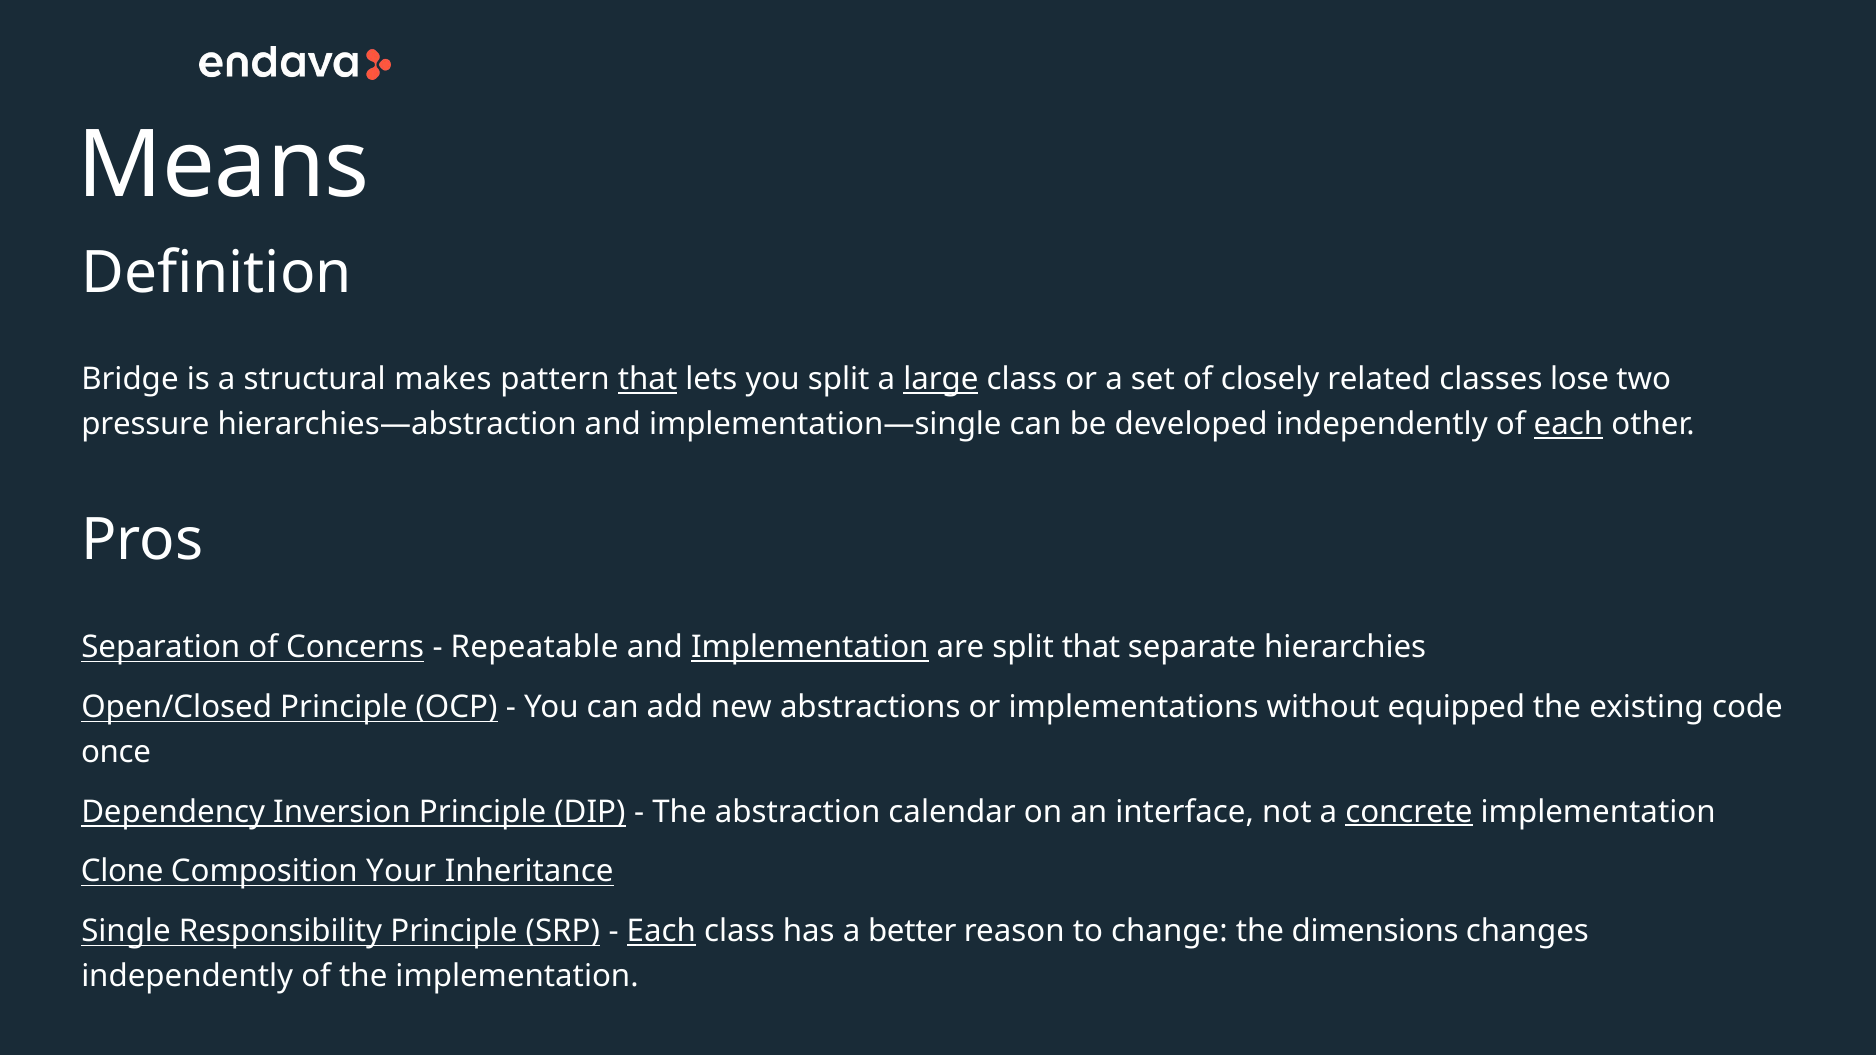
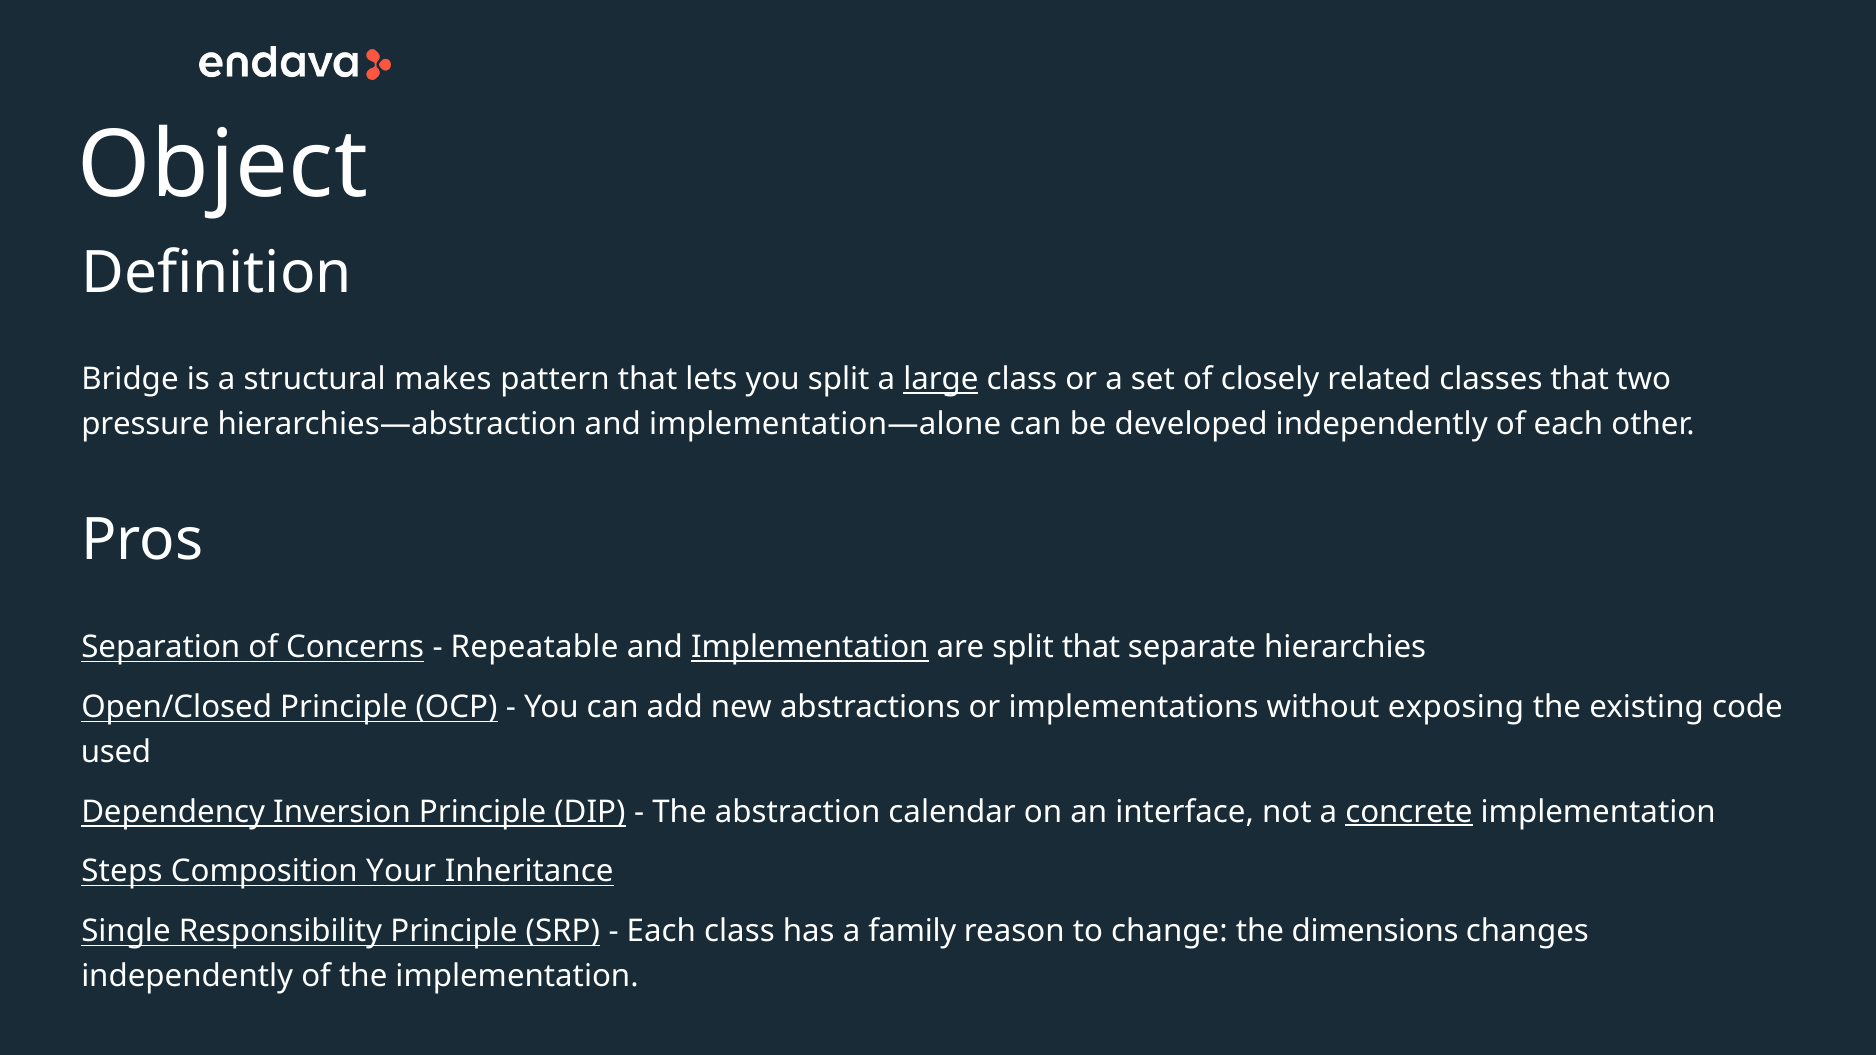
Means: Means -> Object
that at (648, 379) underline: present -> none
classes lose: lose -> that
implementation—single: implementation—single -> implementation—alone
each at (1568, 424) underline: present -> none
equipped: equipped -> exposing
once: once -> used
Clone: Clone -> Steps
Each at (661, 931) underline: present -> none
better: better -> family
